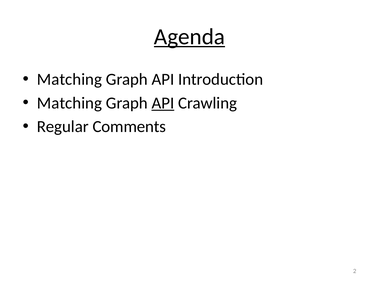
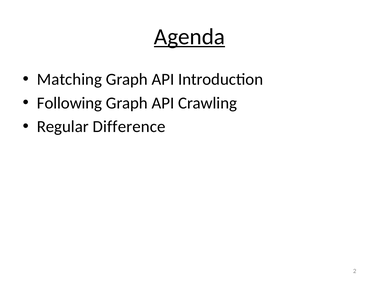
Matching at (69, 103): Matching -> Following
API at (163, 103) underline: present -> none
Comments: Comments -> Difference
